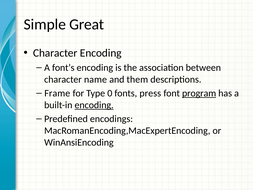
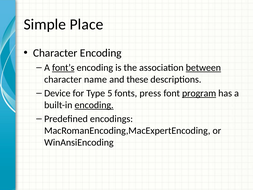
Great: Great -> Place
font’s underline: none -> present
between underline: none -> present
them: them -> these
Frame: Frame -> Device
0: 0 -> 5
